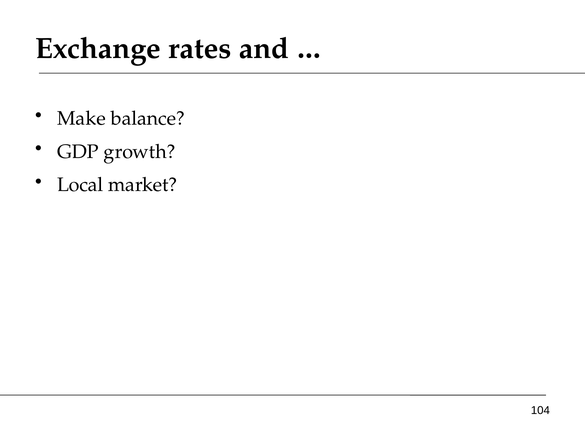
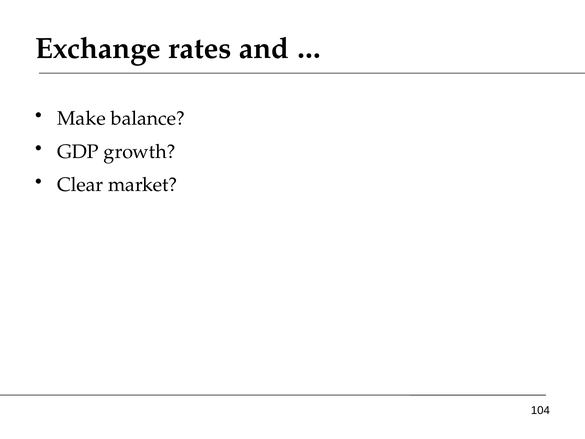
Local: Local -> Clear
